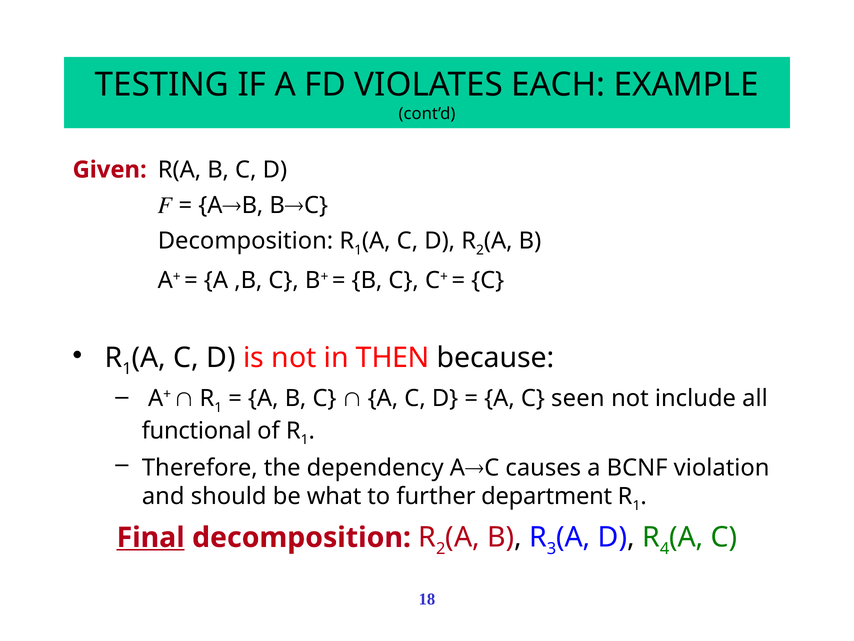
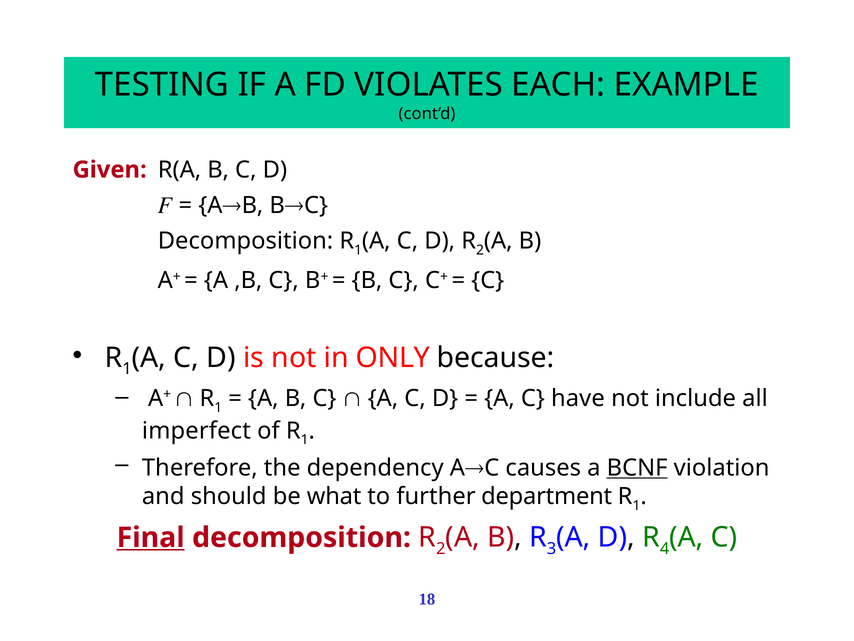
THEN: THEN -> ONLY
seen: seen -> have
functional: functional -> imperfect
BCNF underline: none -> present
